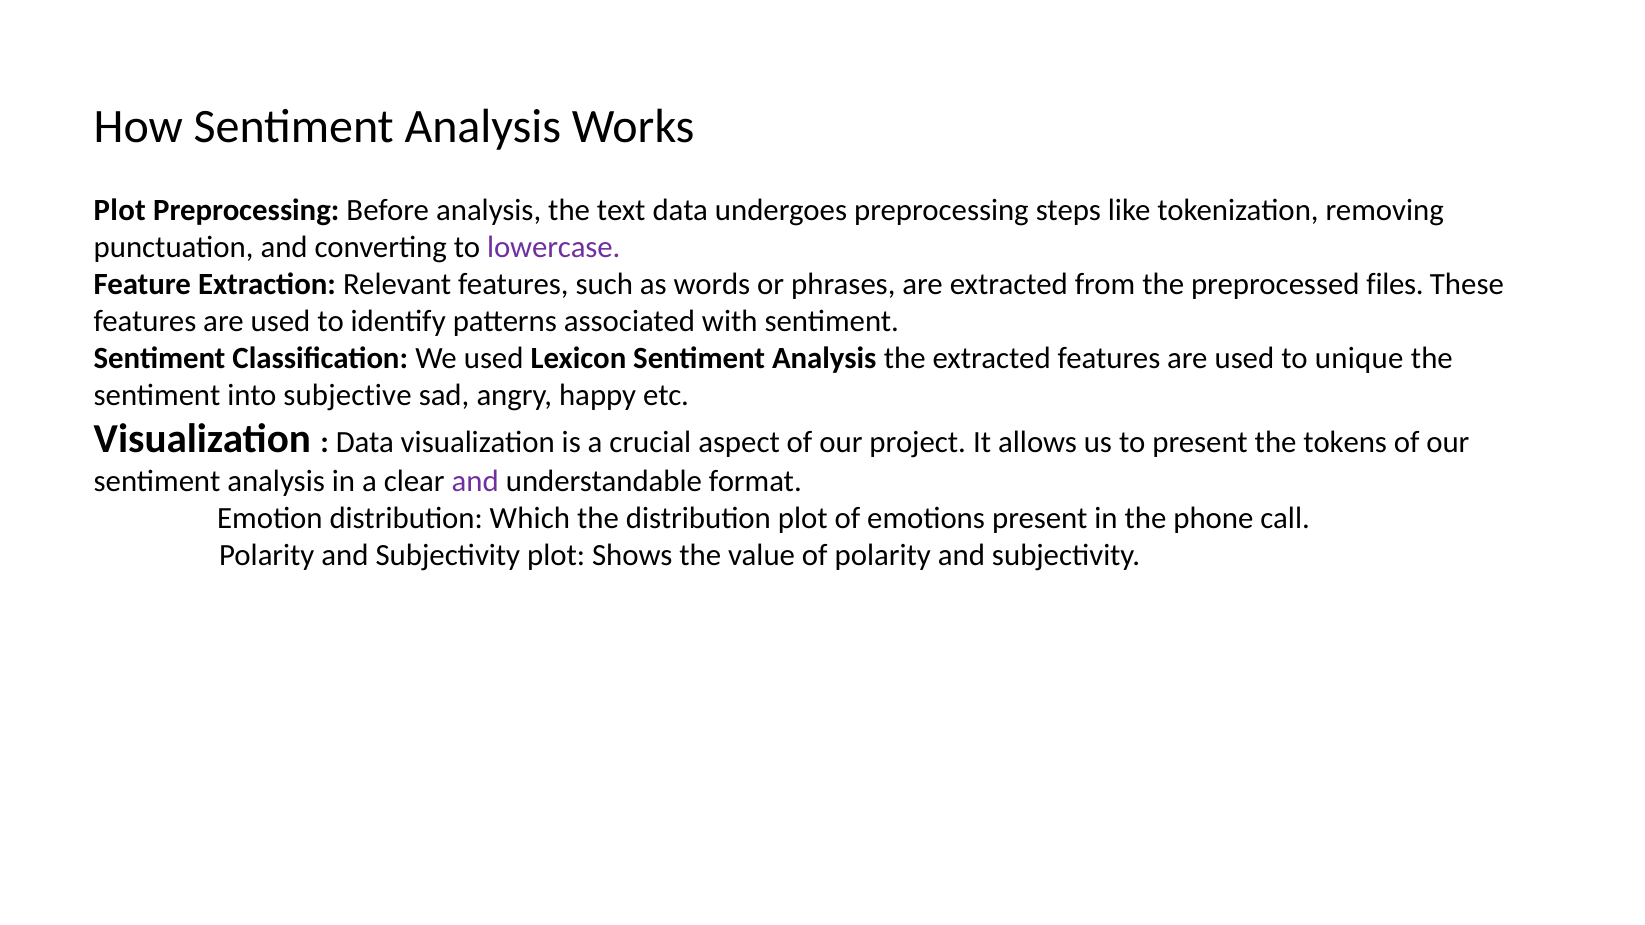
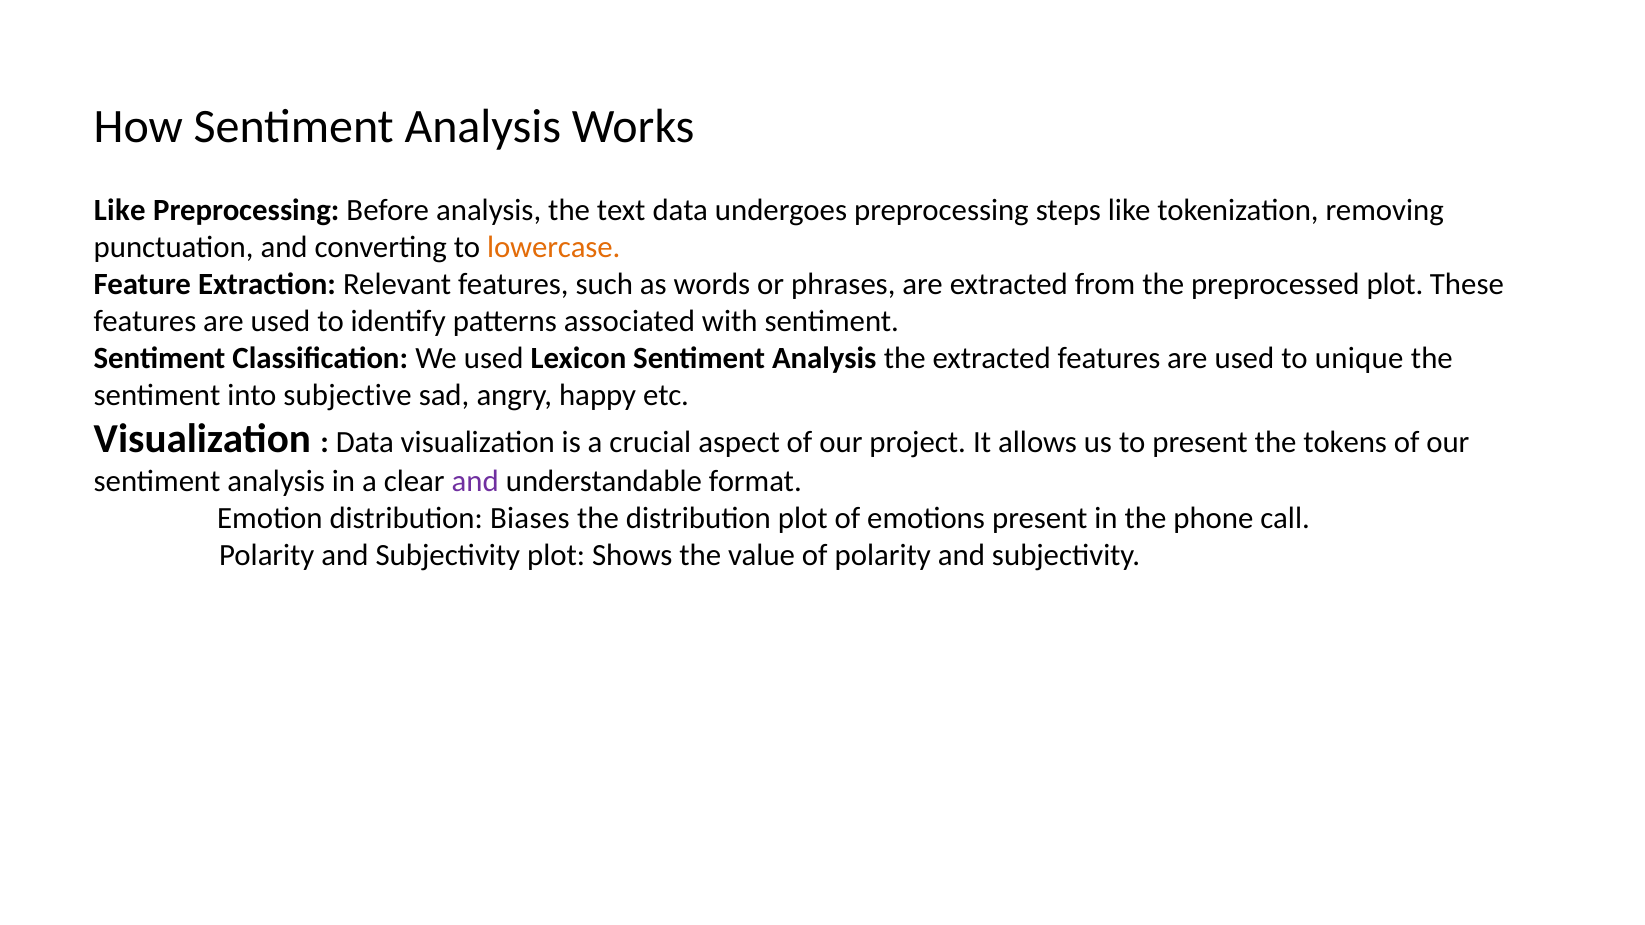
Plot at (120, 210): Plot -> Like
lowercase colour: purple -> orange
preprocessed files: files -> plot
Which: Which -> Biases
